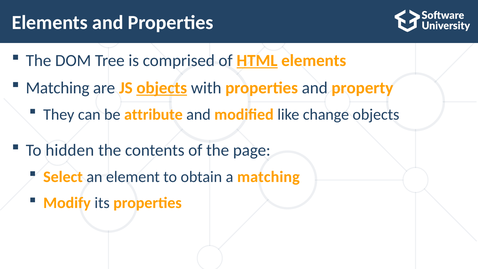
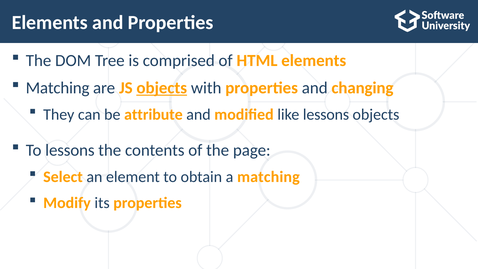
HTML underline: present -> none
property: property -> changing
like change: change -> lessons
To hidden: hidden -> lessons
